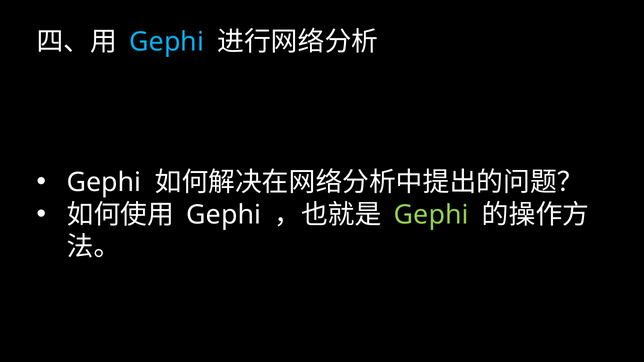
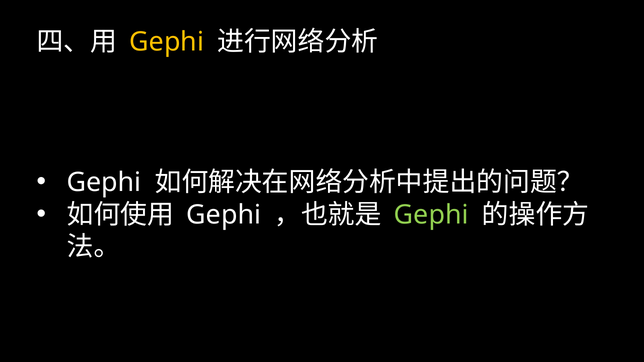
Gephi at (167, 42) colour: light blue -> yellow
